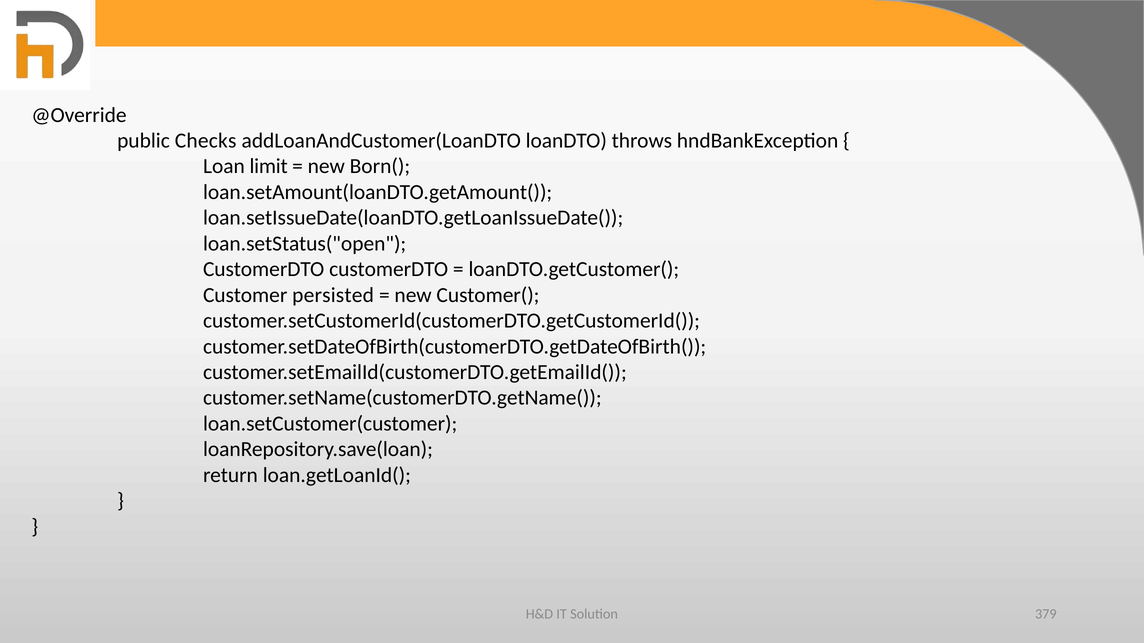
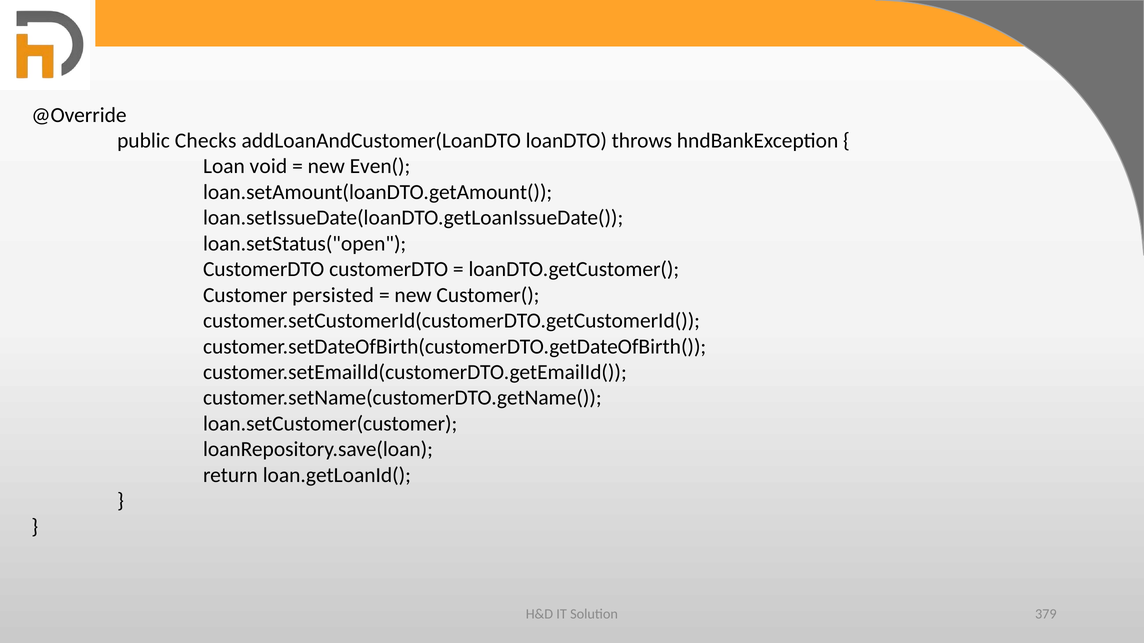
limit: limit -> void
Born(: Born( -> Even(
